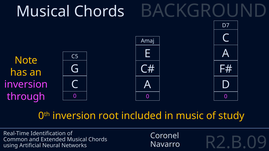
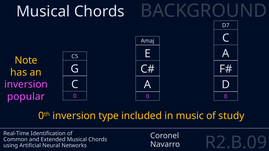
through: through -> popular
root: root -> type
